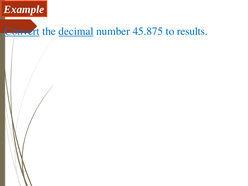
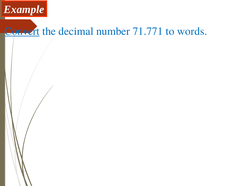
decimal underline: present -> none
45.875: 45.875 -> 71.771
results: results -> words
